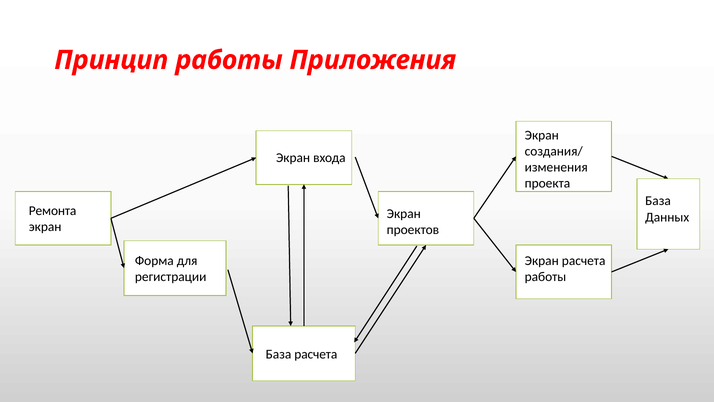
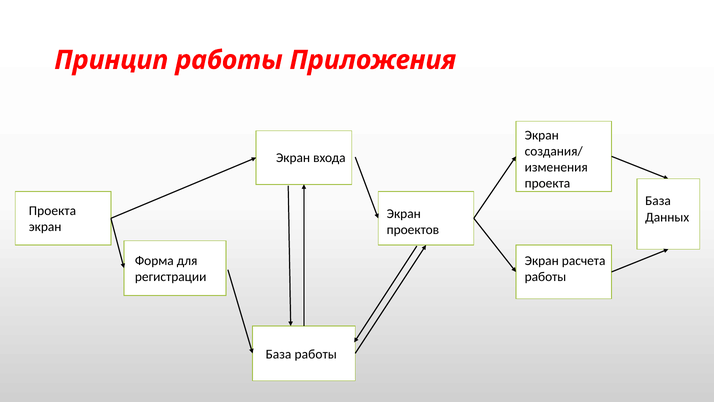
Ремонта at (53, 211): Ремонта -> Проекта
База расчета: расчета -> работы
